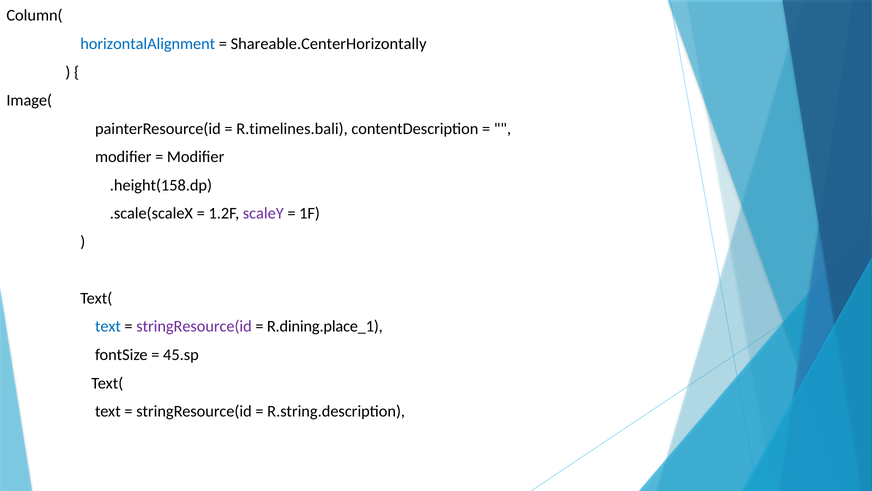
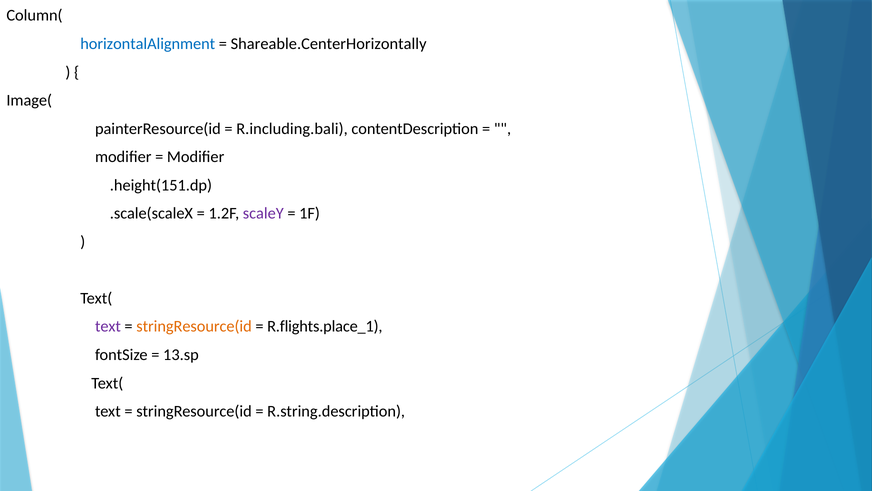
R.timelines.bali: R.timelines.bali -> R.including.bali
.height(158.dp: .height(158.dp -> .height(151.dp
text at (108, 326) colour: blue -> purple
stringResource(id at (194, 326) colour: purple -> orange
R.dining.place_1: R.dining.place_1 -> R.flights.place_1
45.sp: 45.sp -> 13.sp
